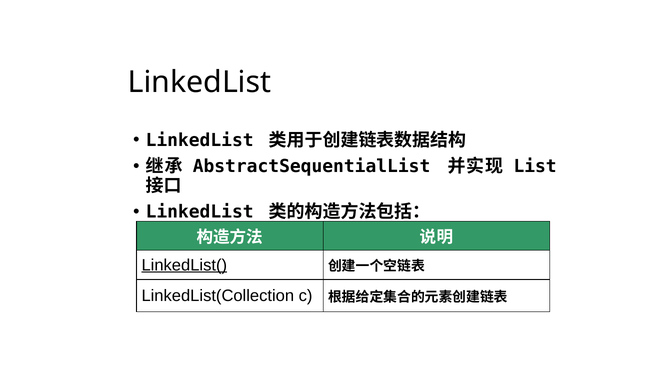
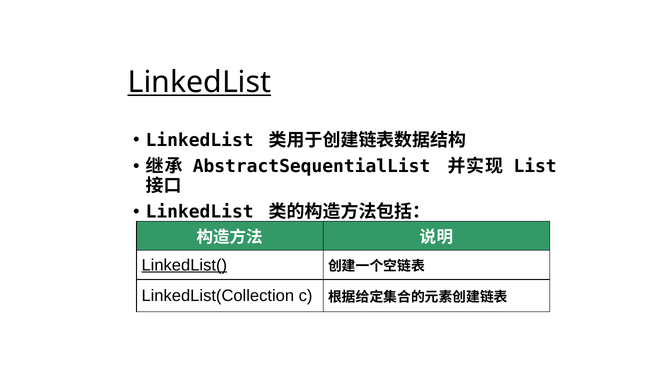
LinkedList at (199, 82) underline: none -> present
